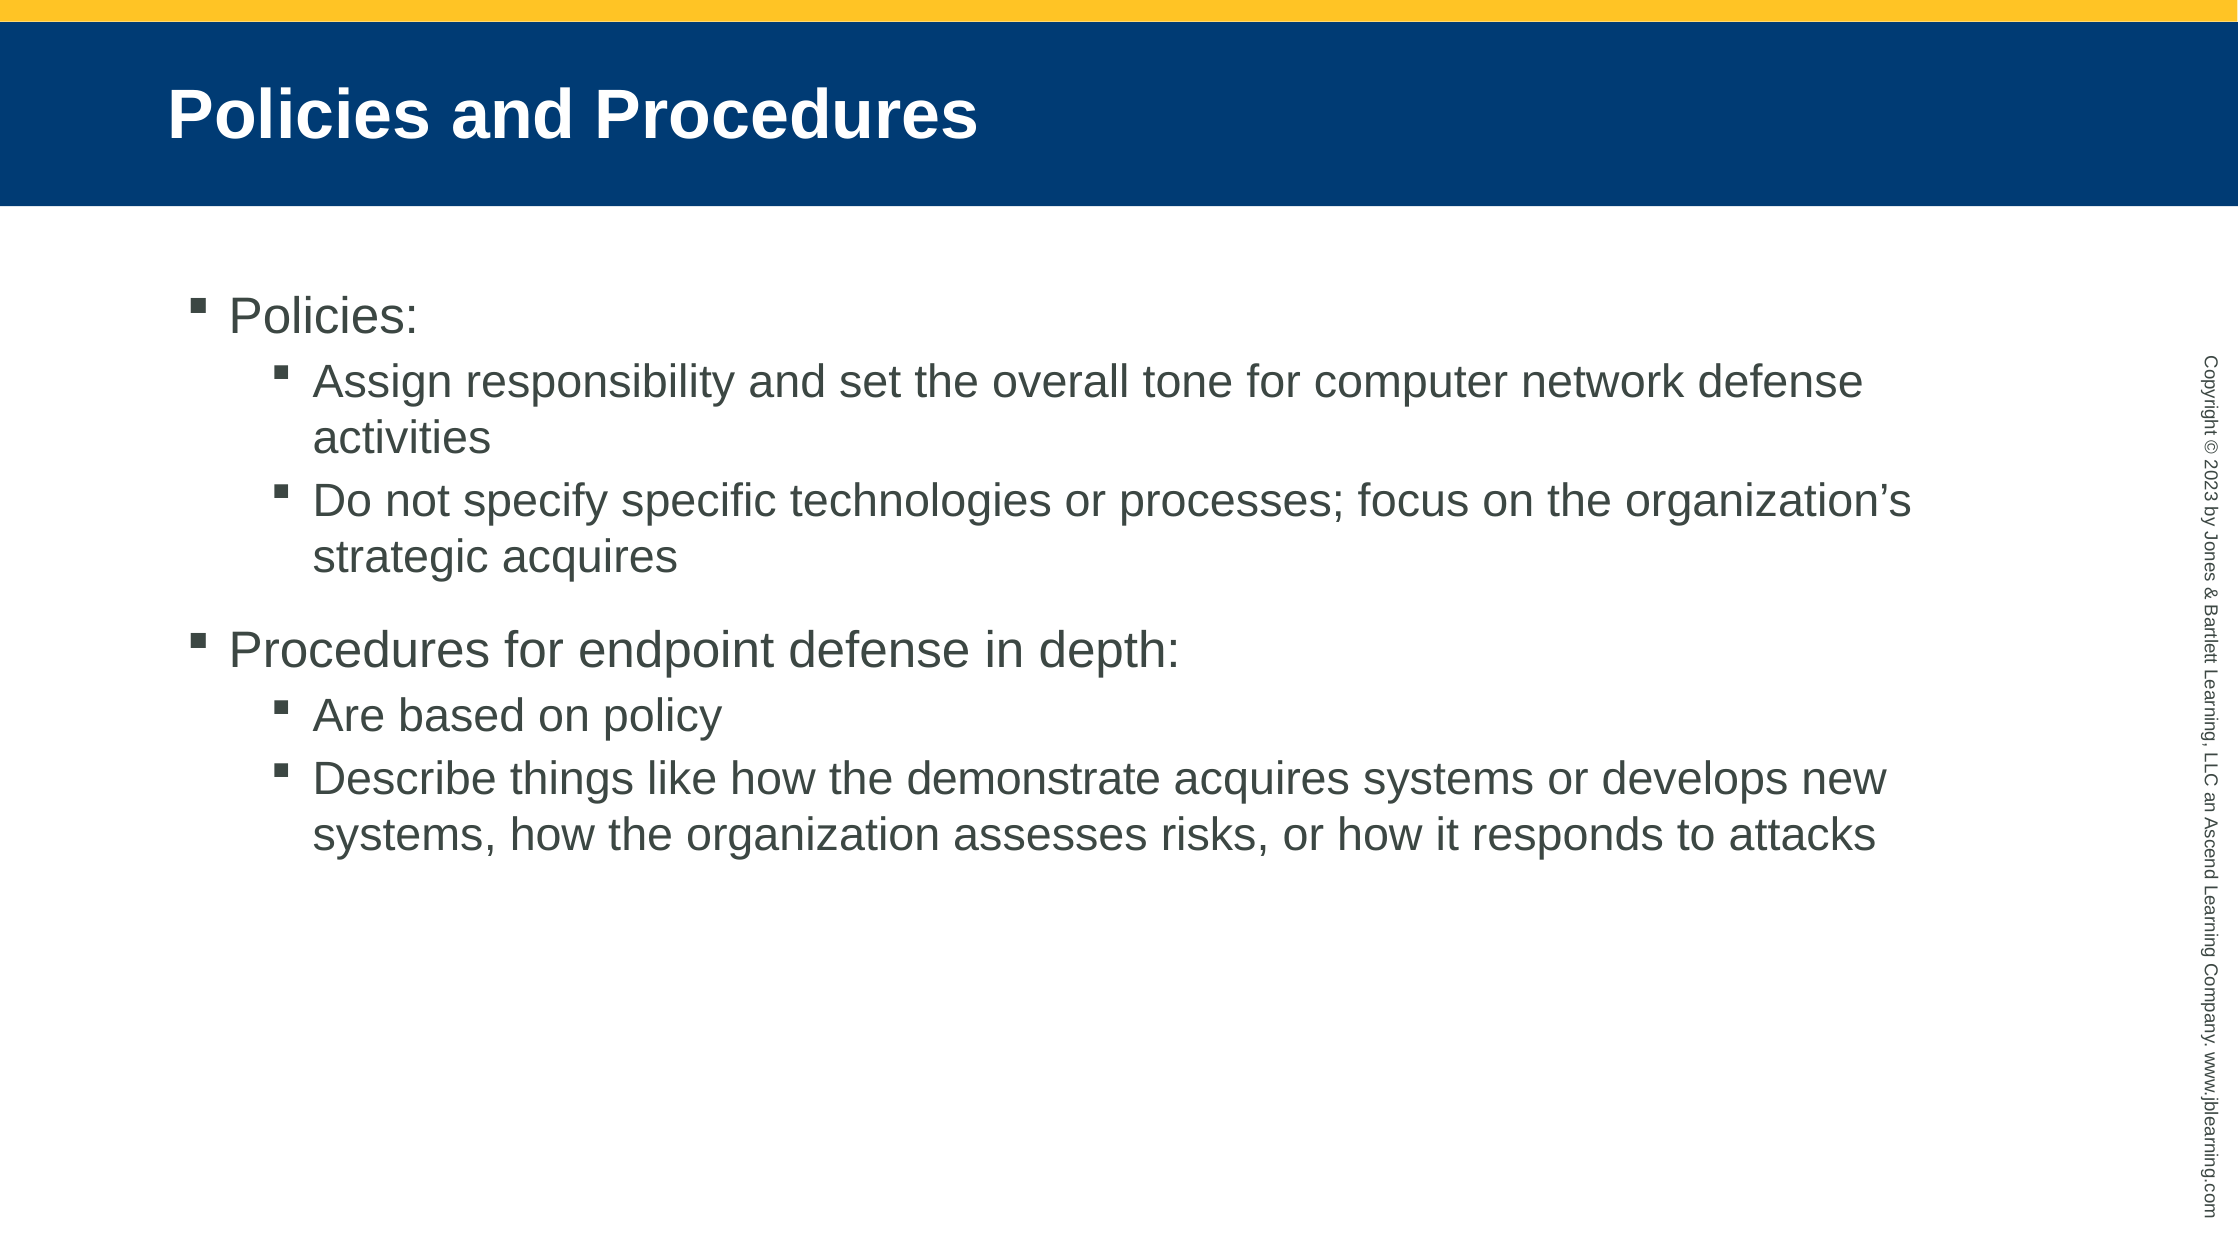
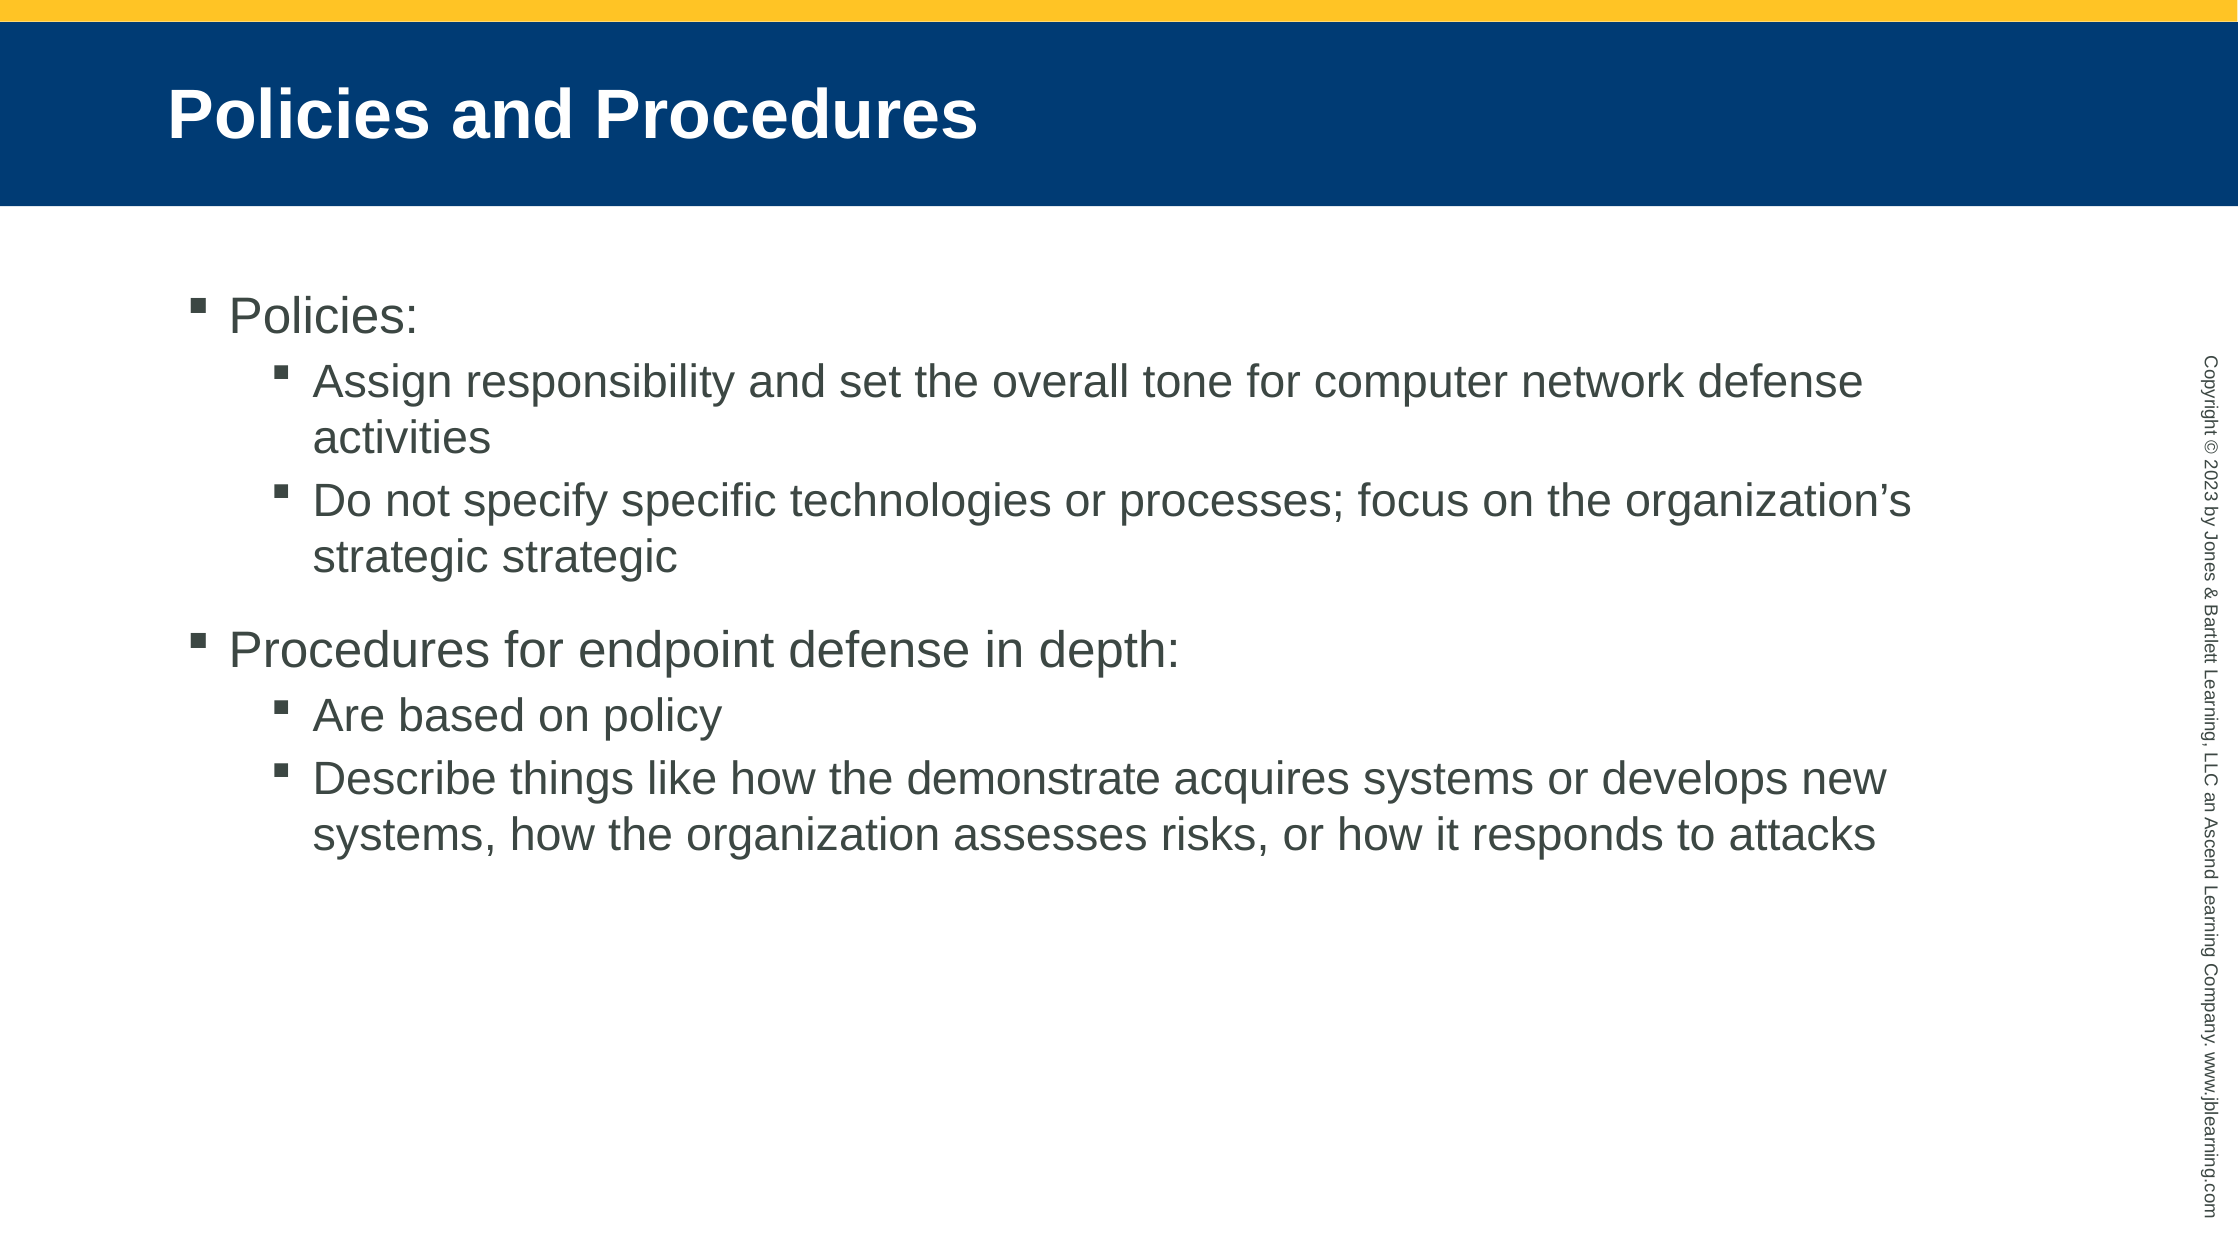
strategic acquires: acquires -> strategic
